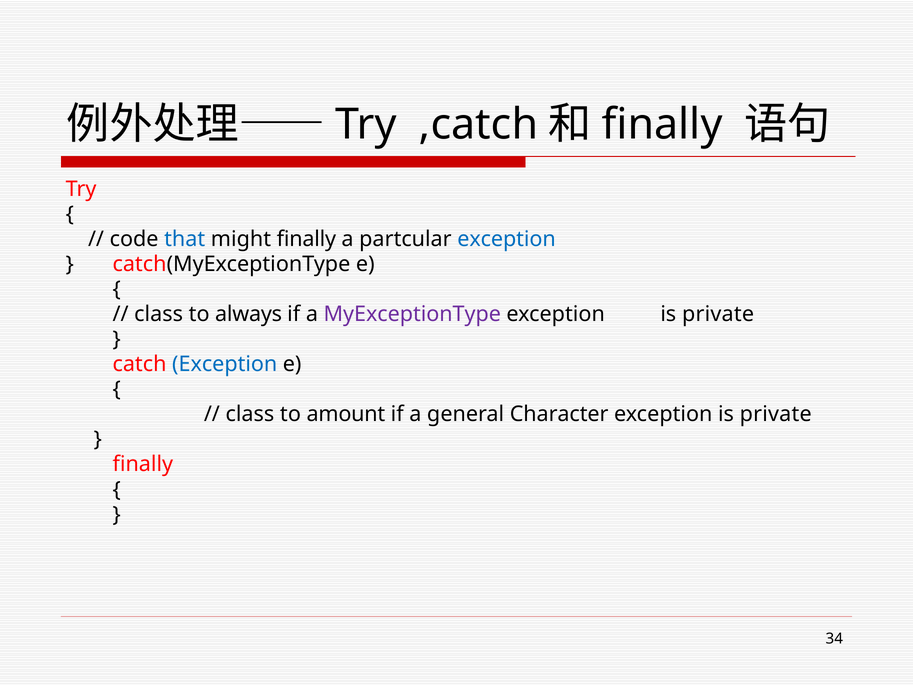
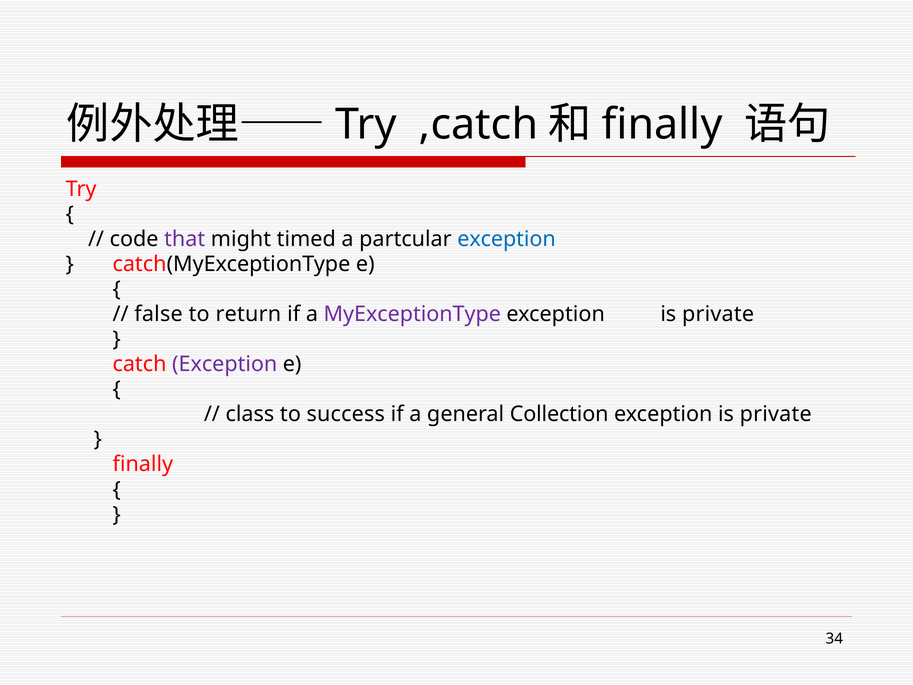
that colour: blue -> purple
might finally: finally -> timed
class at (159, 314): class -> false
always: always -> return
Exception at (225, 364) colour: blue -> purple
amount: amount -> success
Character: Character -> Collection
